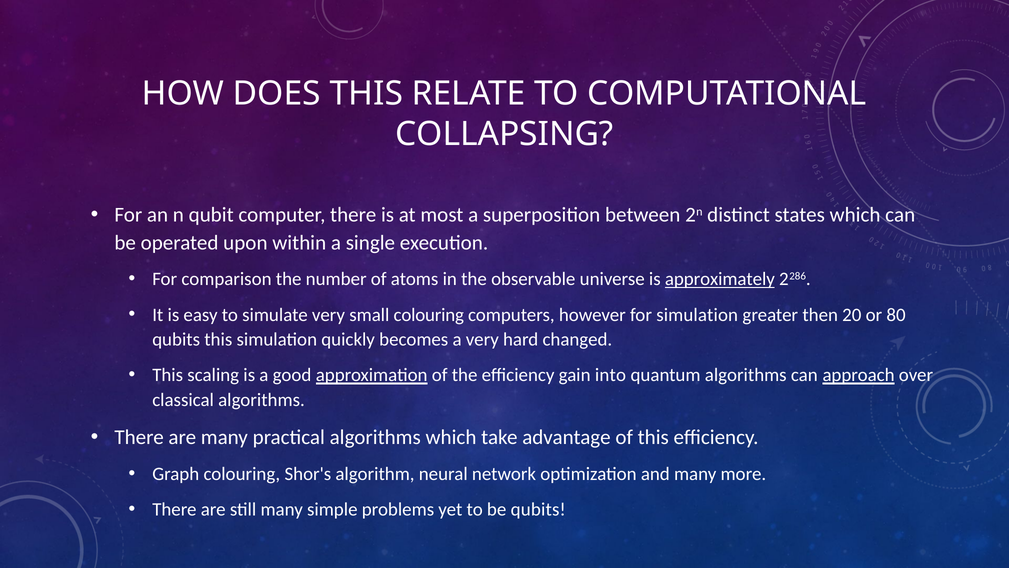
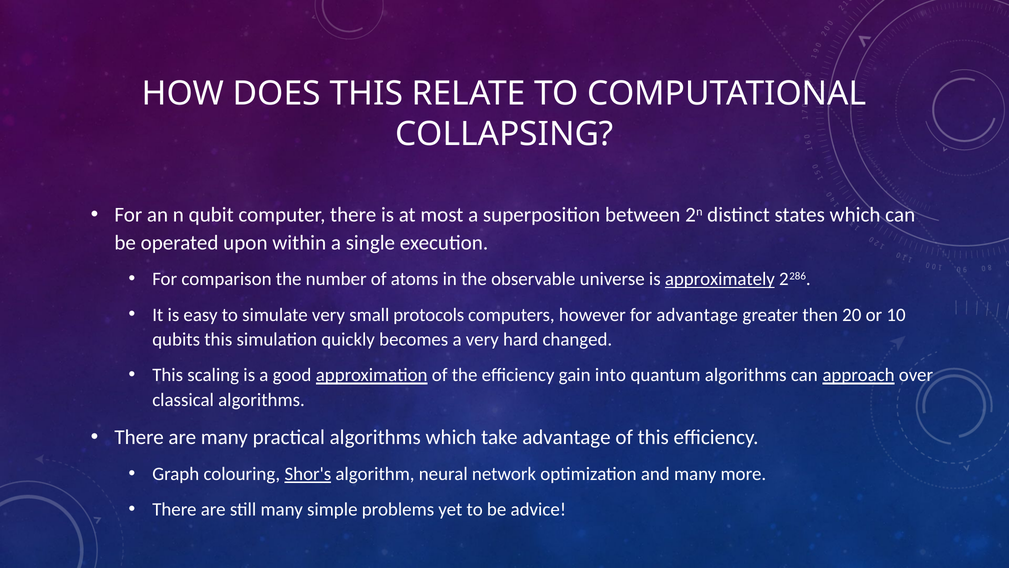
small colouring: colouring -> protocols
for simulation: simulation -> advantage
80: 80 -> 10
Shor's underline: none -> present
be qubits: qubits -> advice
